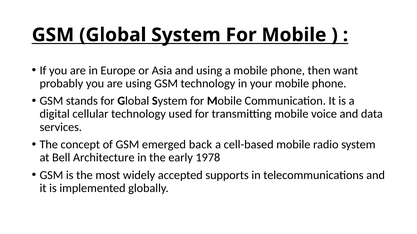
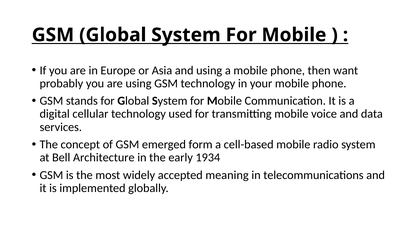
back: back -> form
1978: 1978 -> 1934
supports: supports -> meaning
